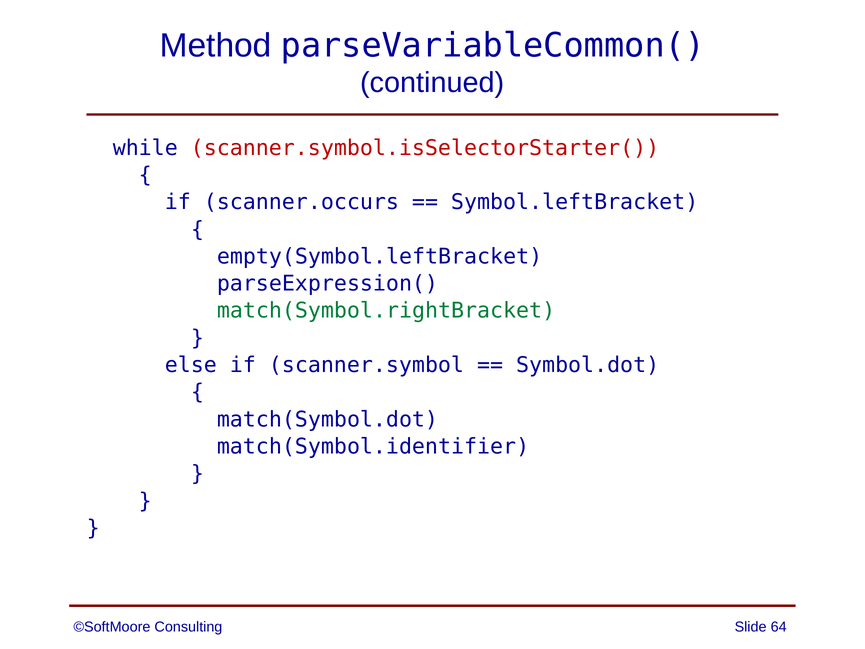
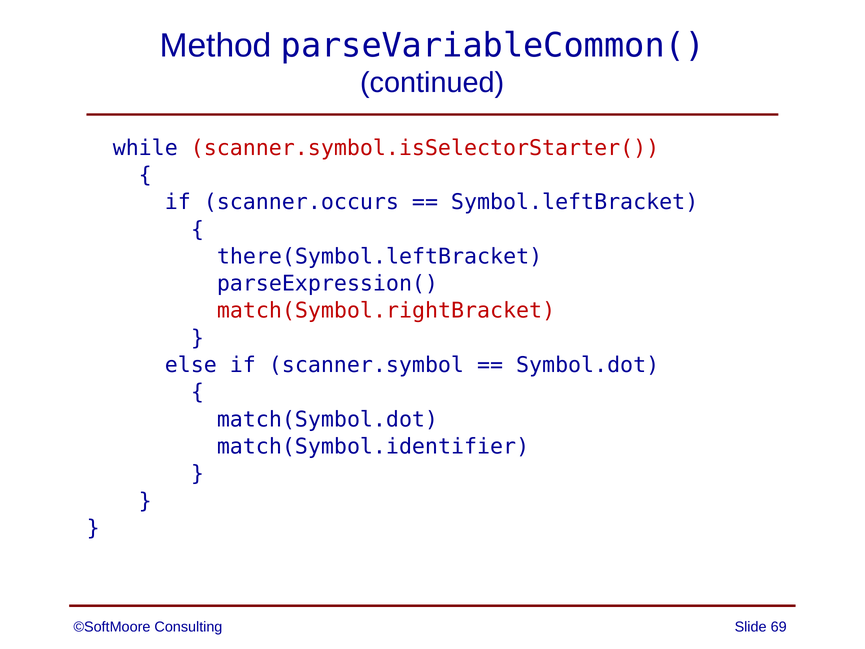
empty(Symbol.leftBracket: empty(Symbol.leftBracket -> there(Symbol.leftBracket
match(Symbol.rightBracket colour: green -> red
64: 64 -> 69
